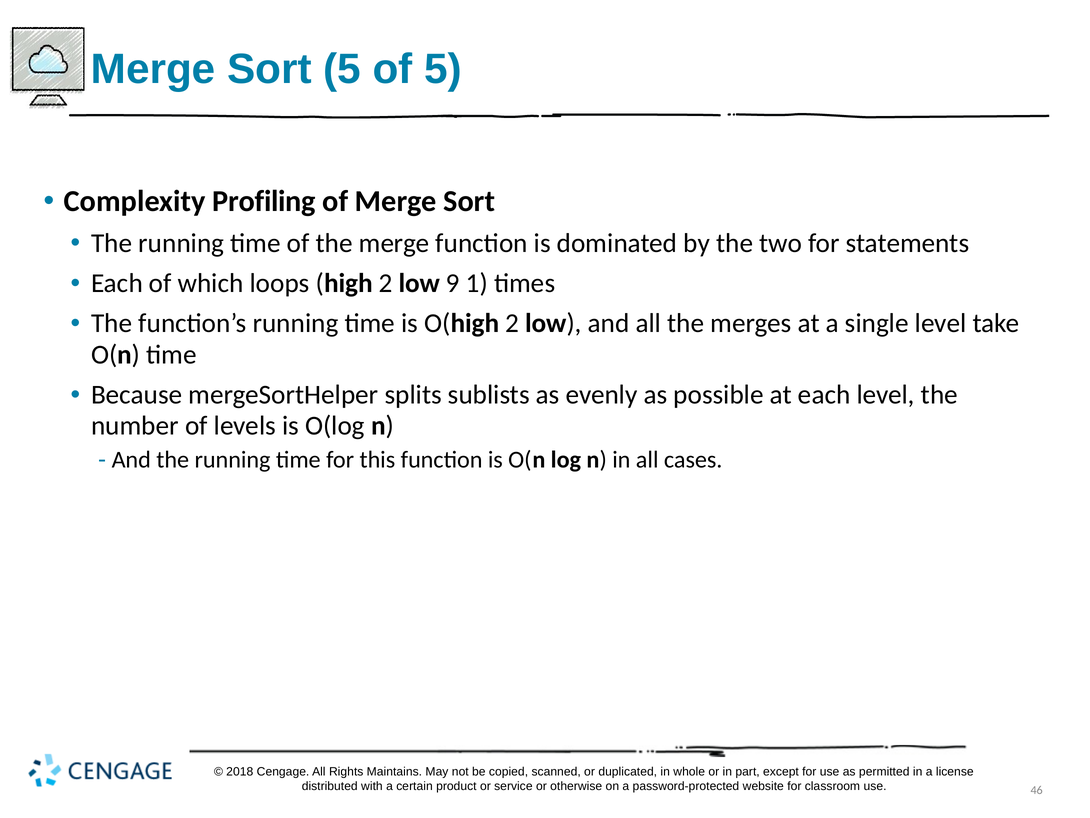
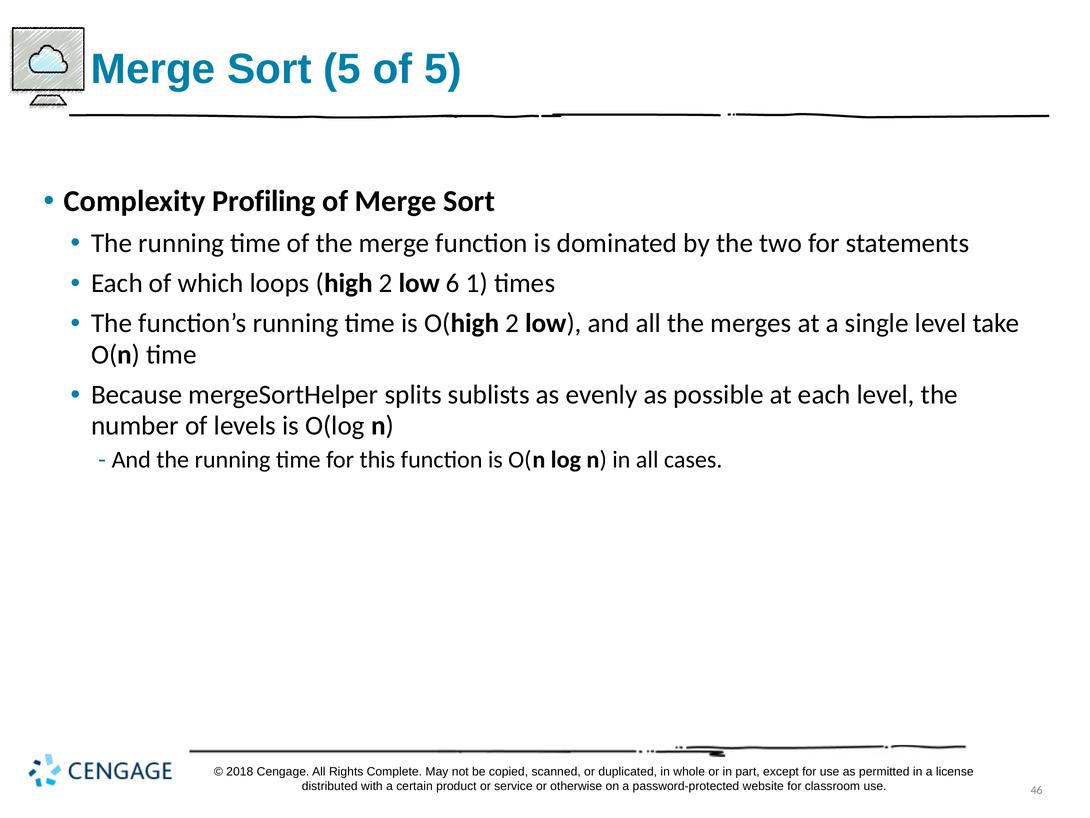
9: 9 -> 6
Maintains: Maintains -> Complete
